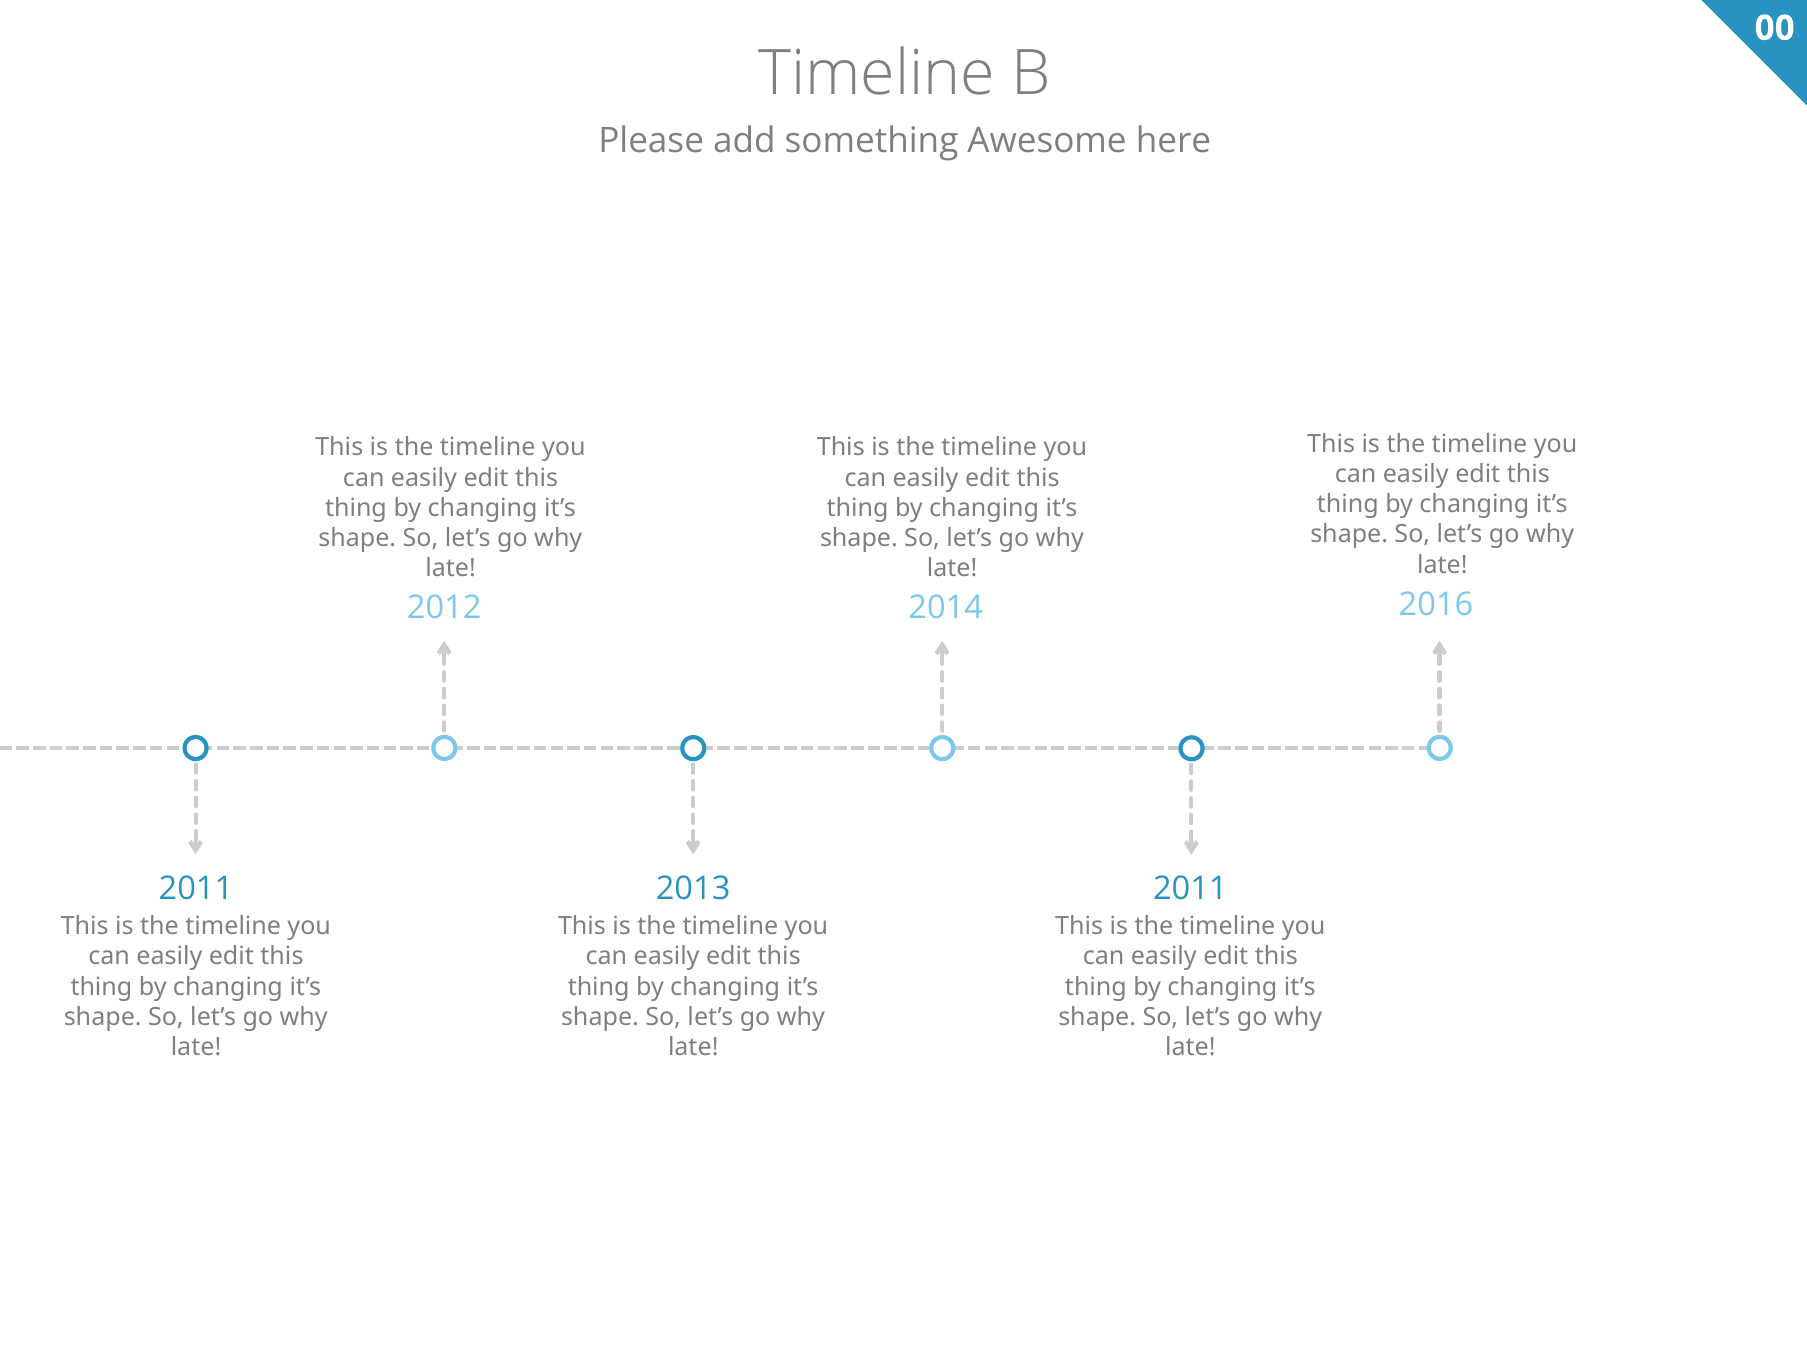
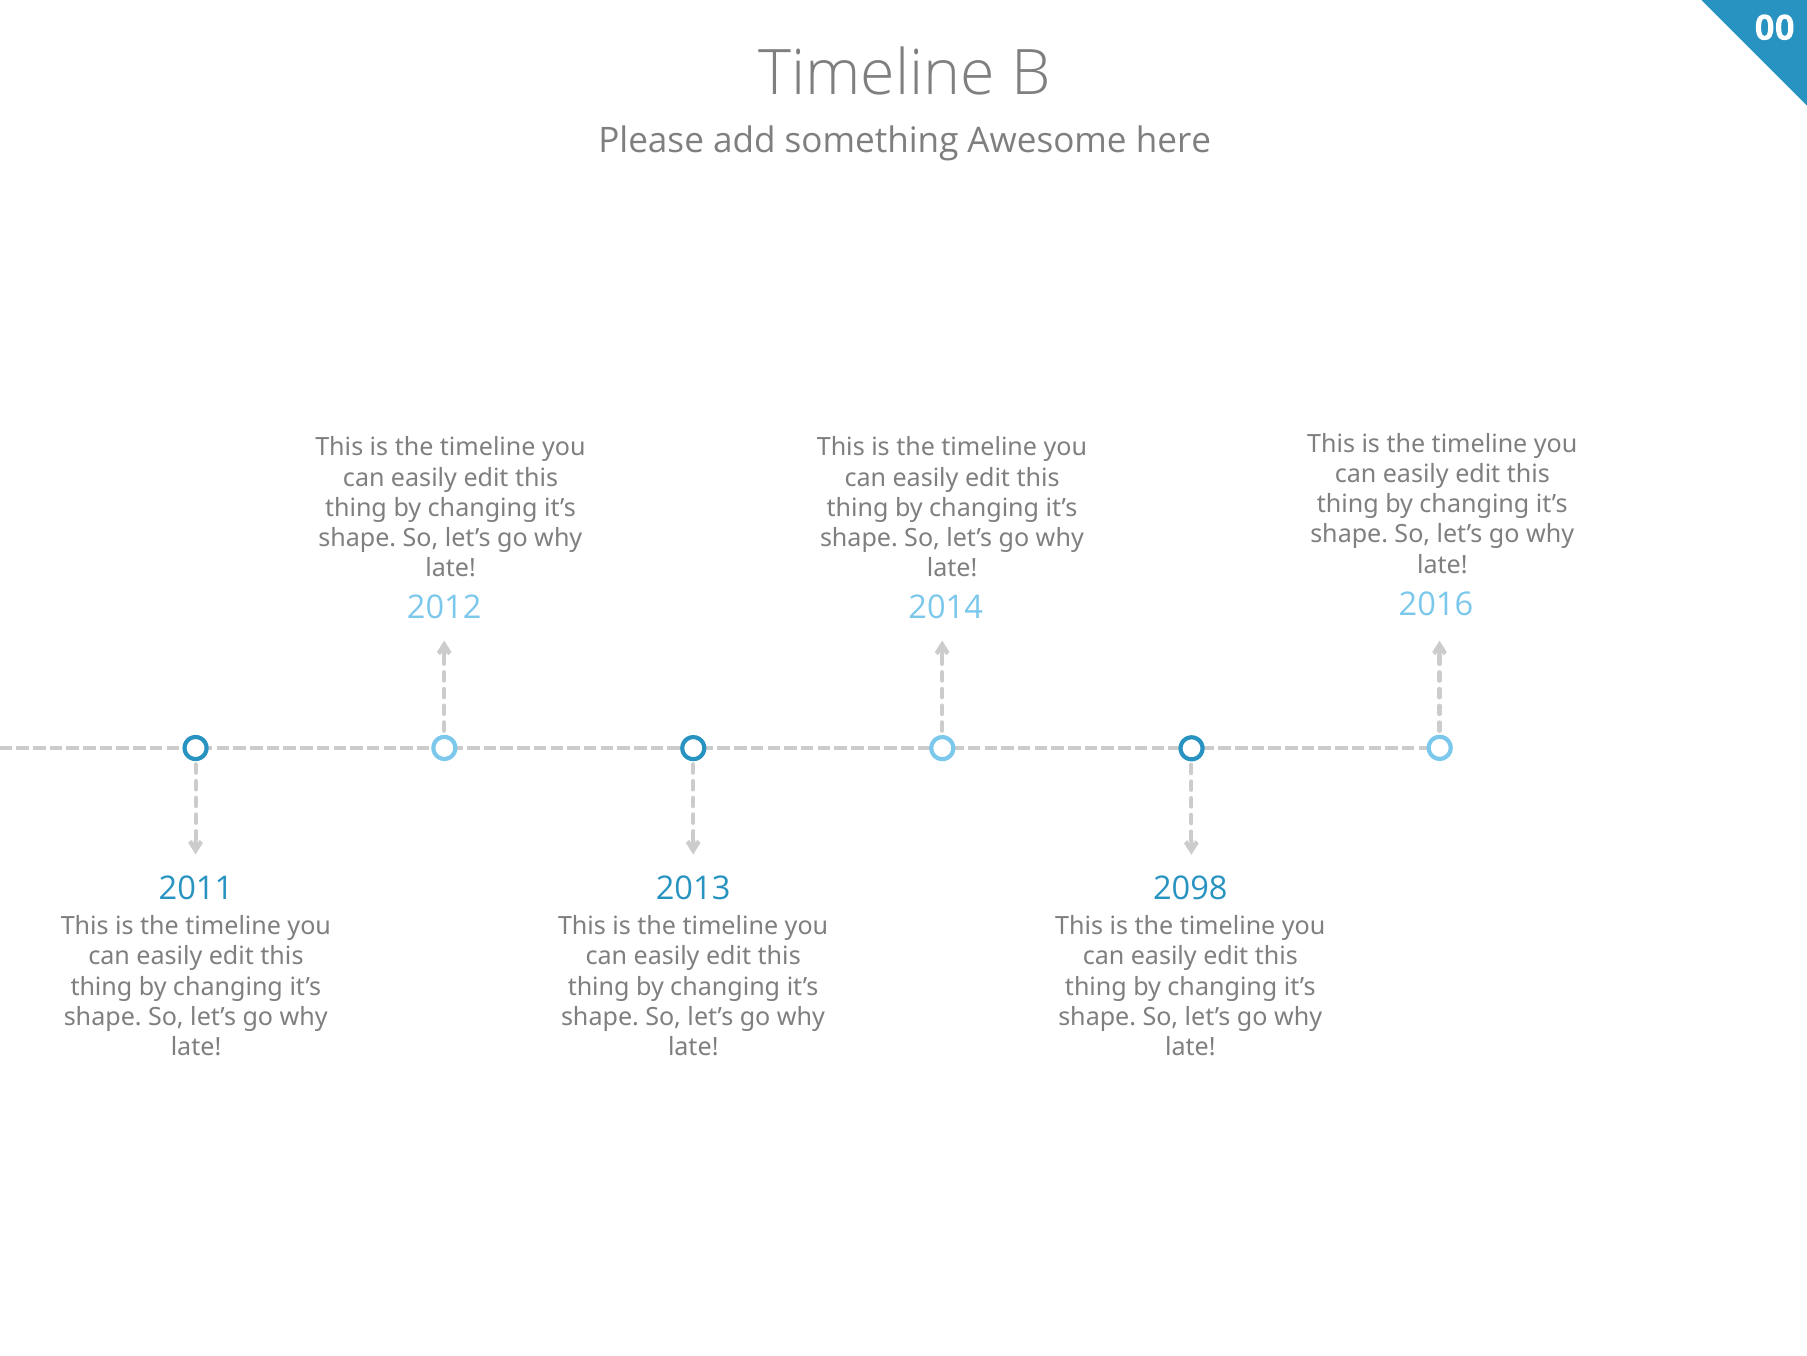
2011 at (1190, 889): 2011 -> 2098
